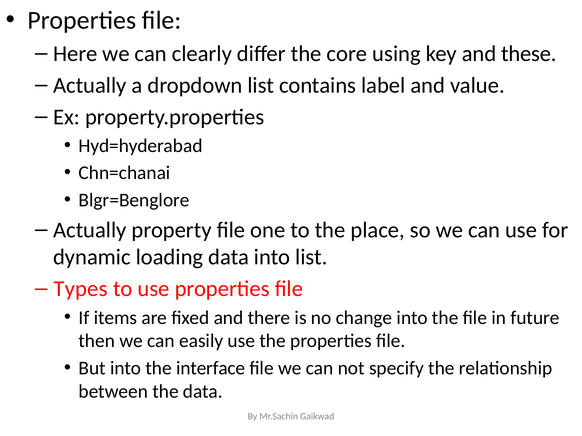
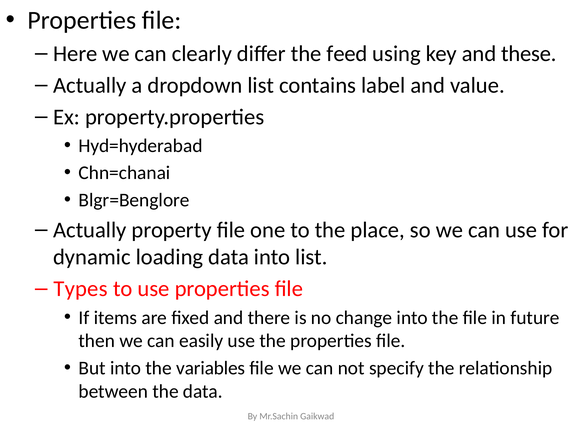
core: core -> feed
interface: interface -> variables
